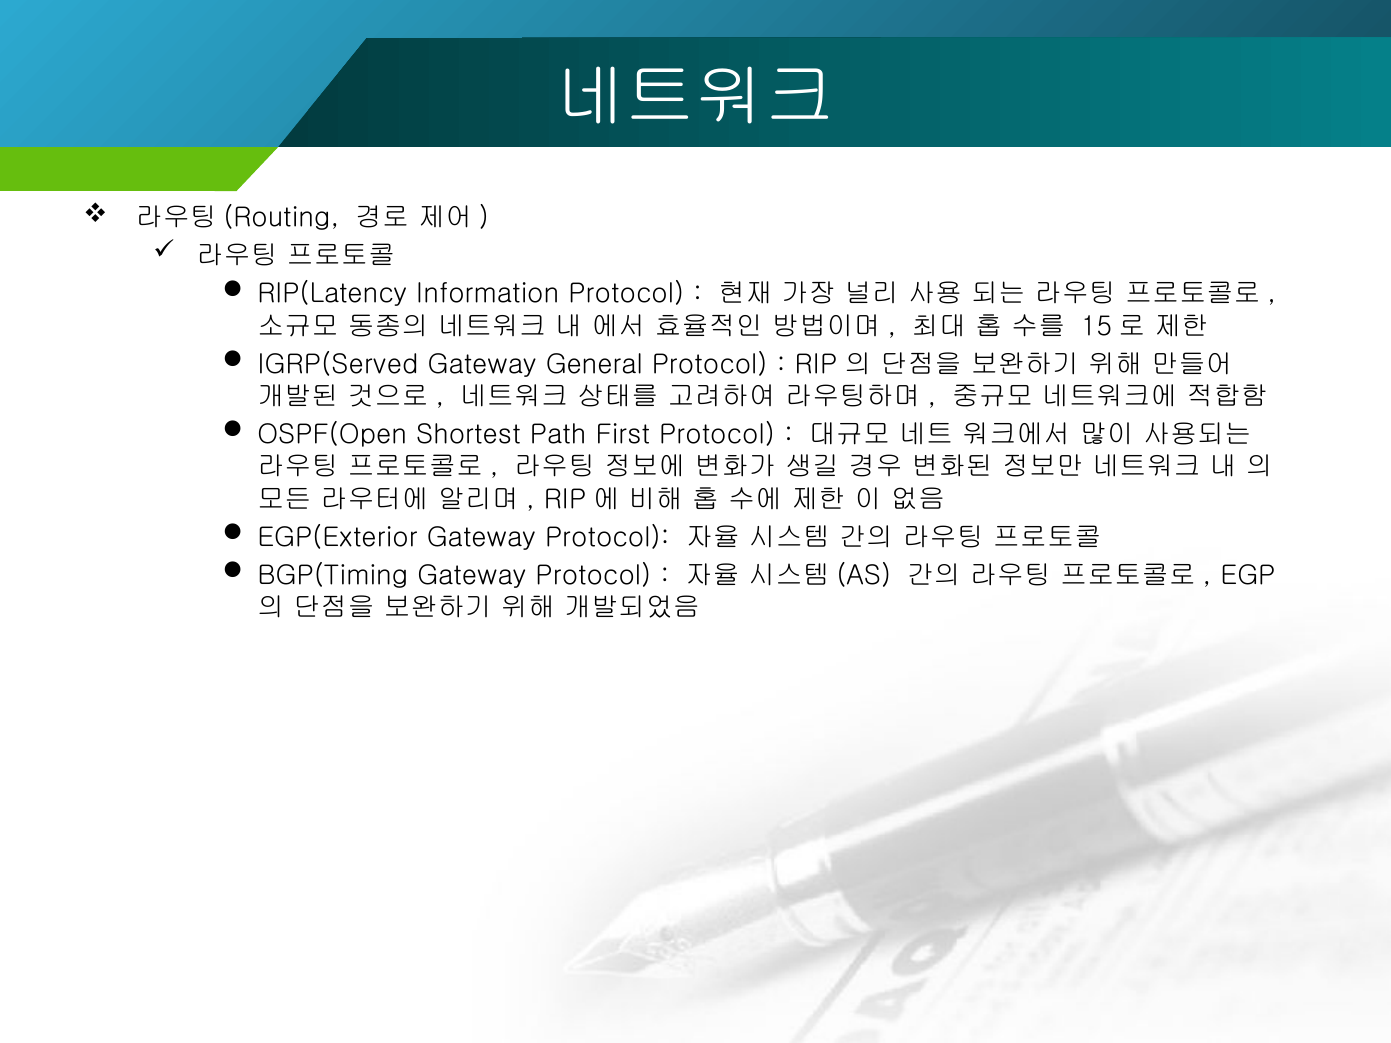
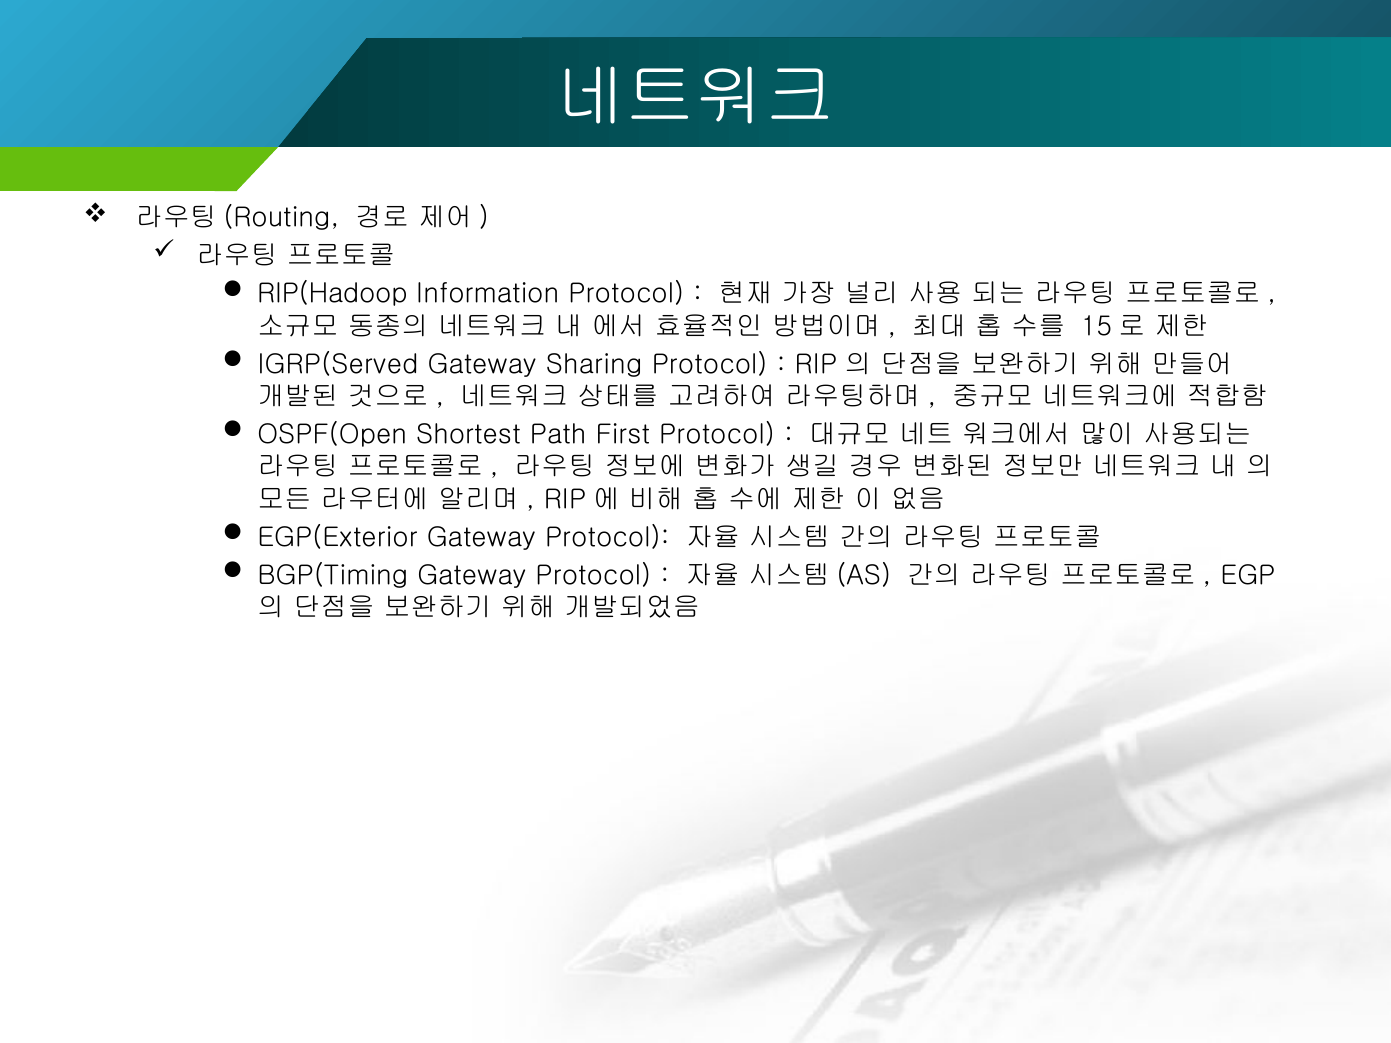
RIP(Latency: RIP(Latency -> RIP(Hadoop
General: General -> Sharing
